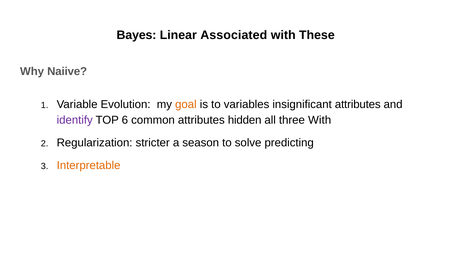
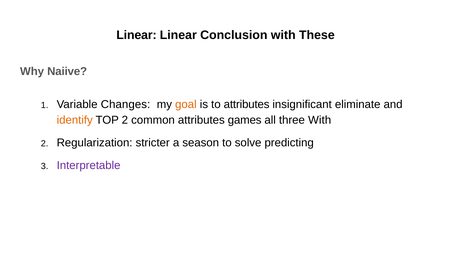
Bayes at (136, 35): Bayes -> Linear
Associated: Associated -> Conclusion
Evolution: Evolution -> Changes
to variables: variables -> attributes
insignificant attributes: attributes -> eliminate
identify colour: purple -> orange
TOP 6: 6 -> 2
hidden: hidden -> games
Interpretable colour: orange -> purple
